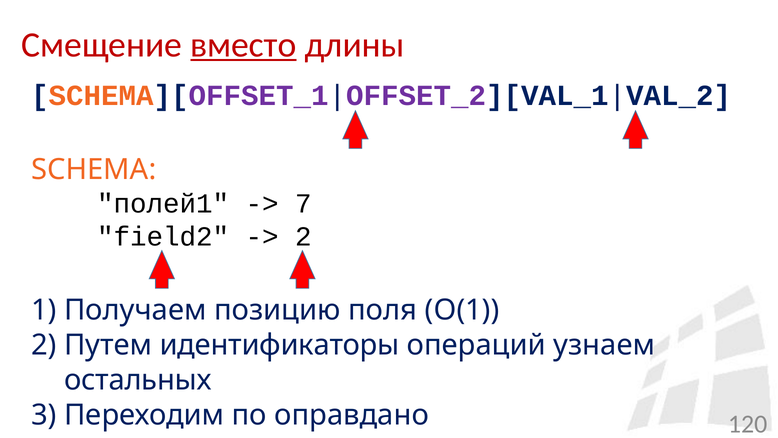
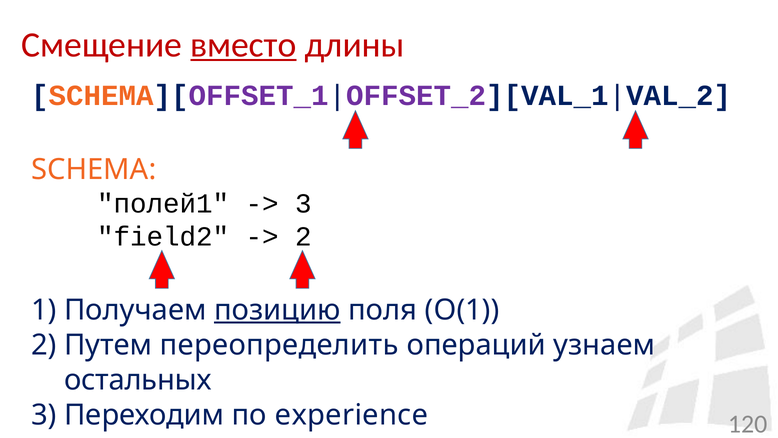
7 at (304, 204): 7 -> 3
позицию underline: none -> present
идентификаторы: идентификаторы -> переопределить
оправдано: оправдано -> experience
